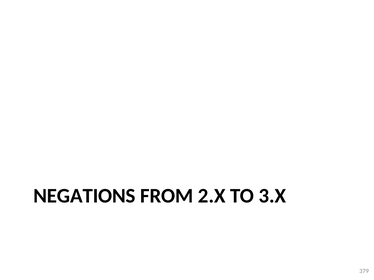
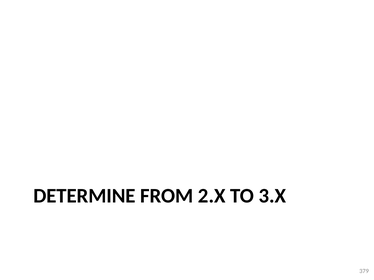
NEGATIONS: NEGATIONS -> DETERMINE
